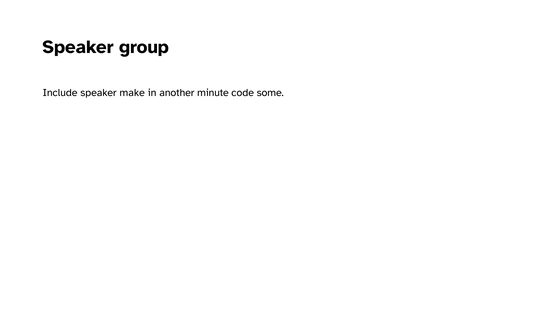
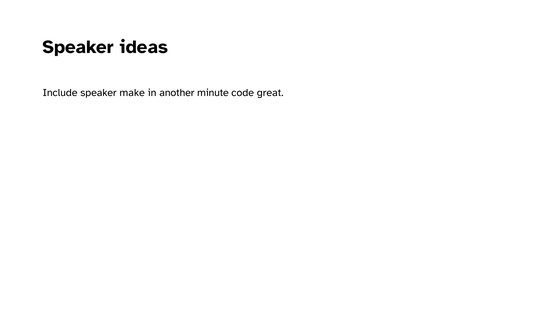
group: group -> ideas
some: some -> great
